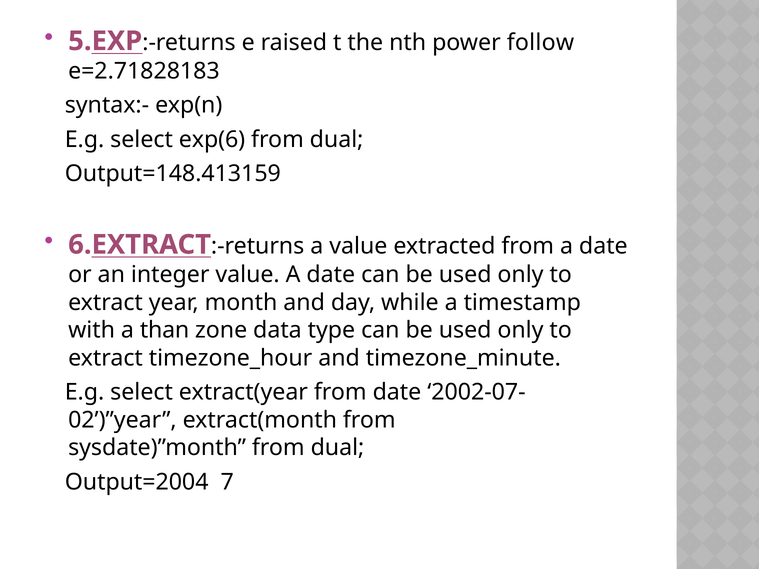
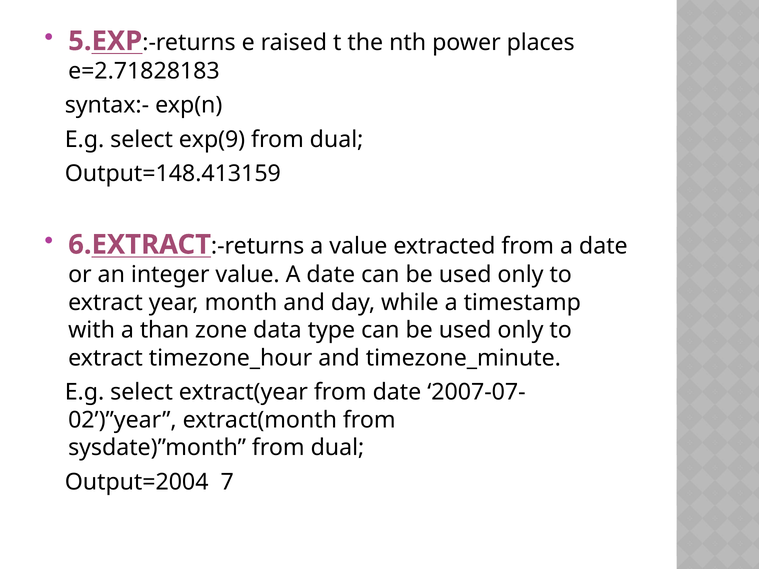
follow: follow -> places
exp(6: exp(6 -> exp(9
2002-07-: 2002-07- -> 2007-07-
